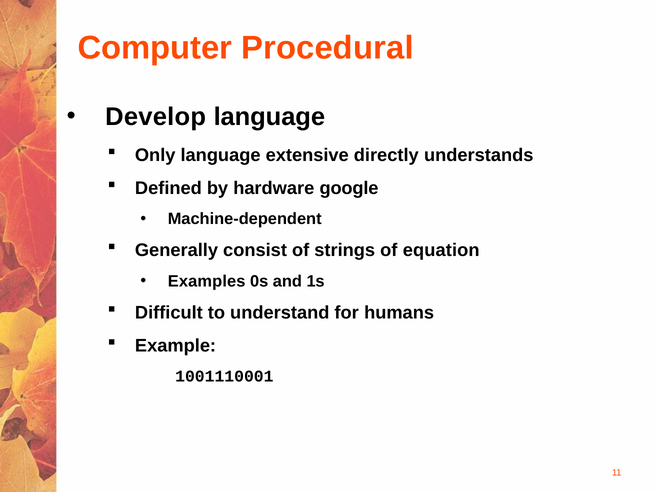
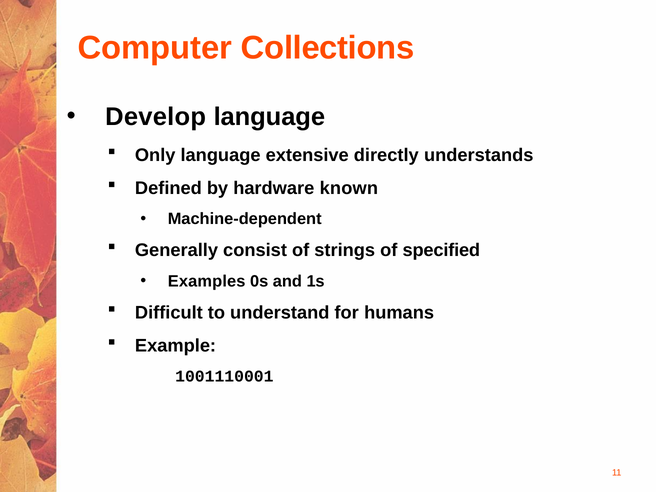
Procedural: Procedural -> Collections
google: google -> known
equation: equation -> specified
